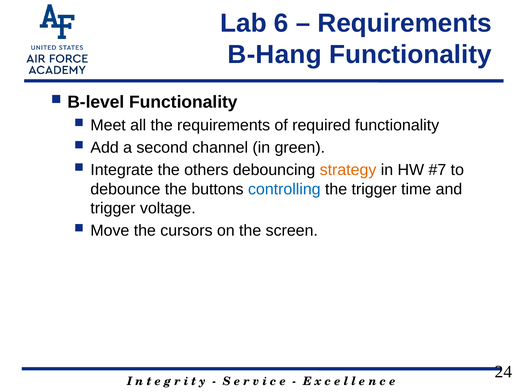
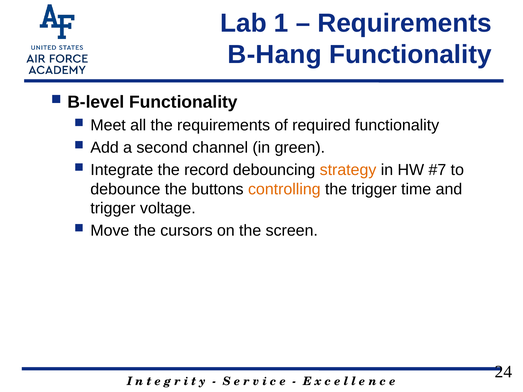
6: 6 -> 1
others: others -> record
controlling colour: blue -> orange
